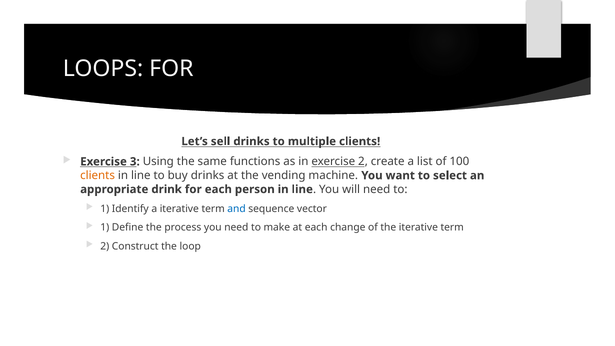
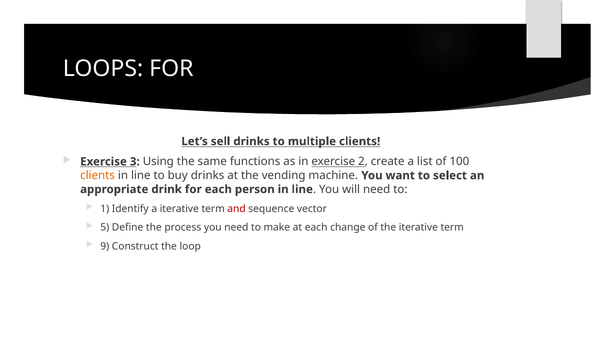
and colour: blue -> red
1 at (105, 227): 1 -> 5
2 at (105, 246): 2 -> 9
